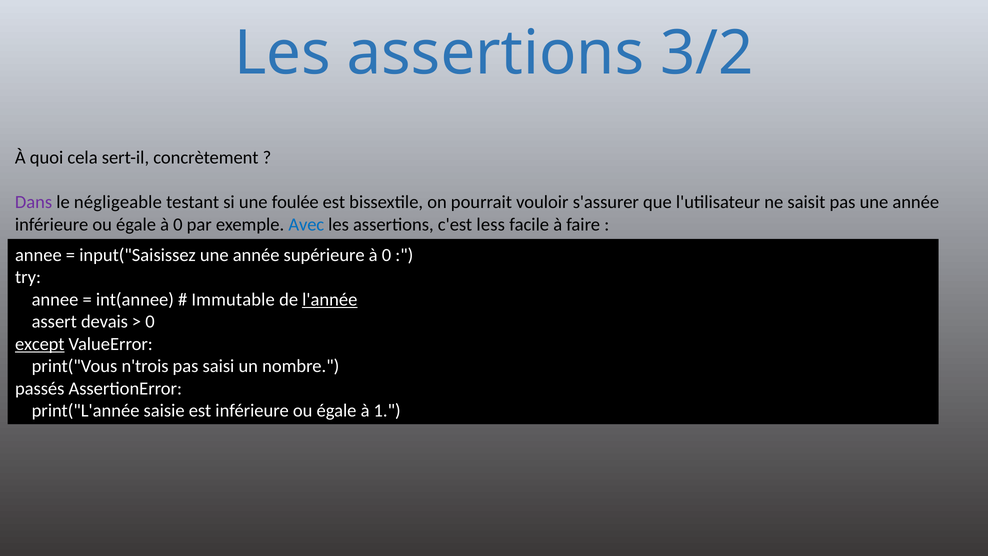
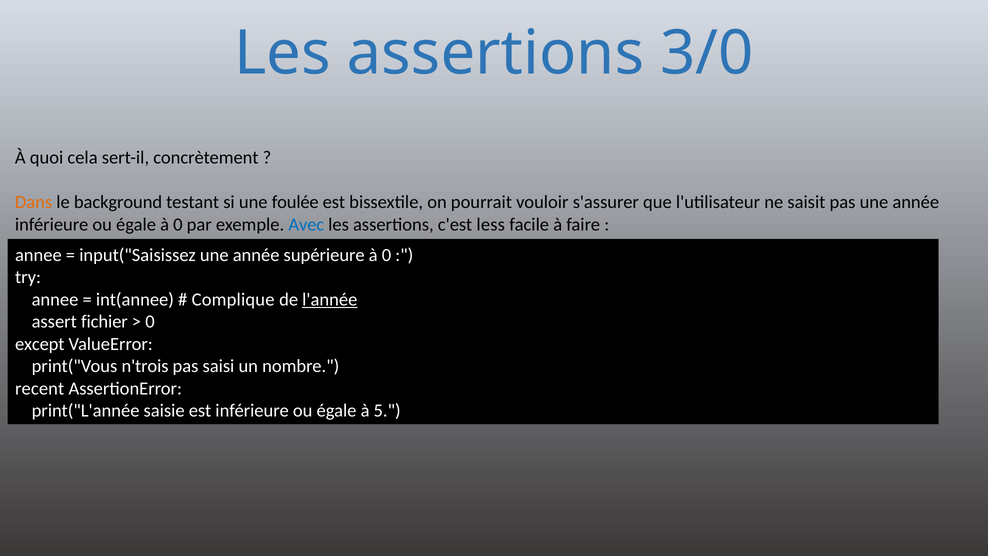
3/2: 3/2 -> 3/0
Dans colour: purple -> orange
négligeable: négligeable -> background
Immutable: Immutable -> Complique
devais: devais -> fichier
except underline: present -> none
passés: passés -> recent
1: 1 -> 5
